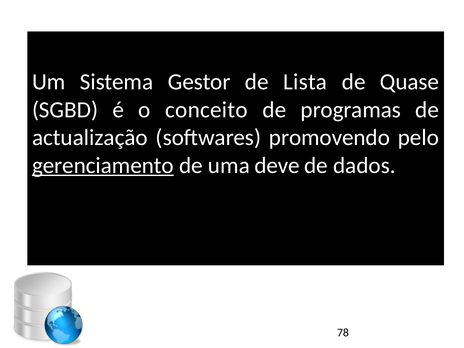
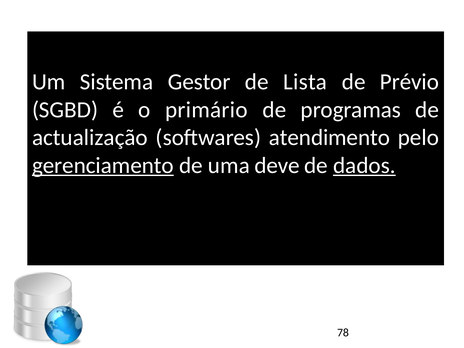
Quase: Quase -> Prévio
conceito: conceito -> primário
promovendo: promovendo -> atendimento
dados underline: none -> present
